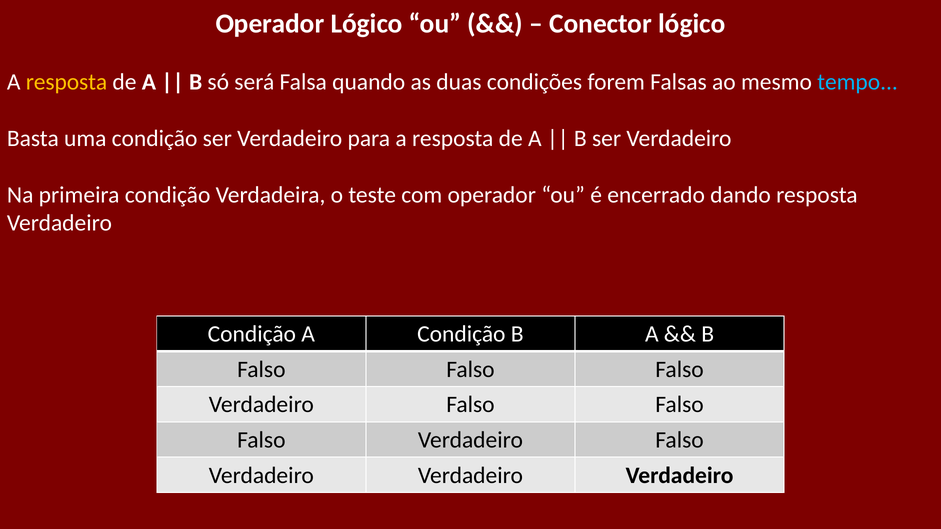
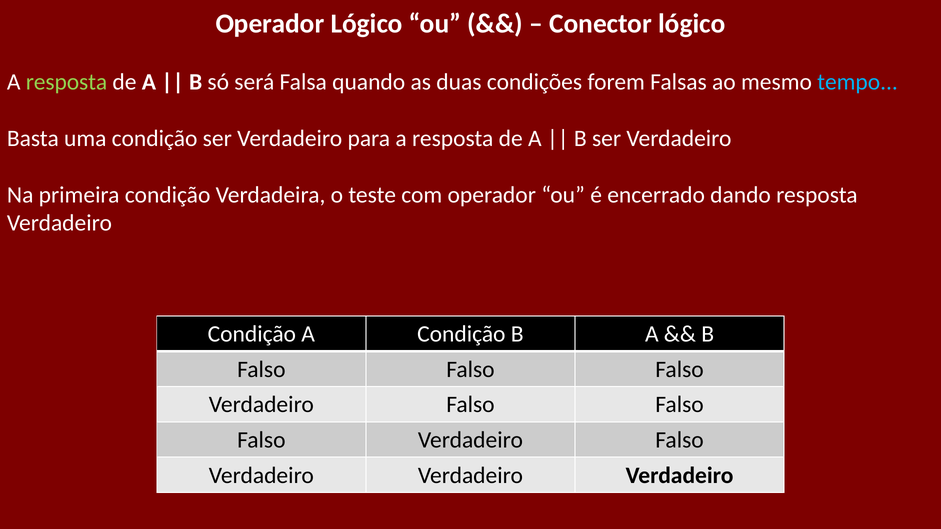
resposta at (66, 82) colour: yellow -> light green
